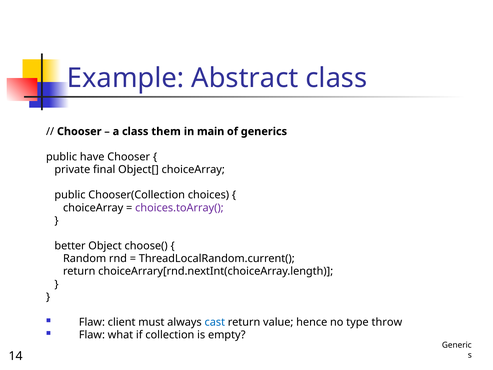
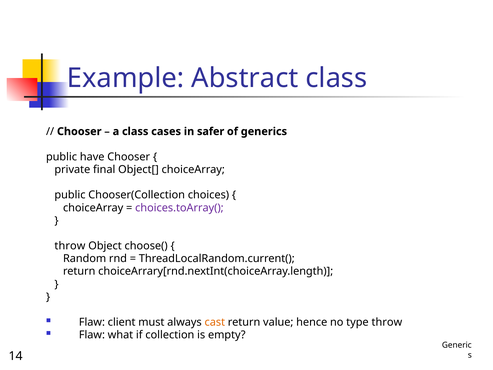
them: them -> cases
main: main -> safer
better at (70, 246): better -> throw
cast colour: blue -> orange
